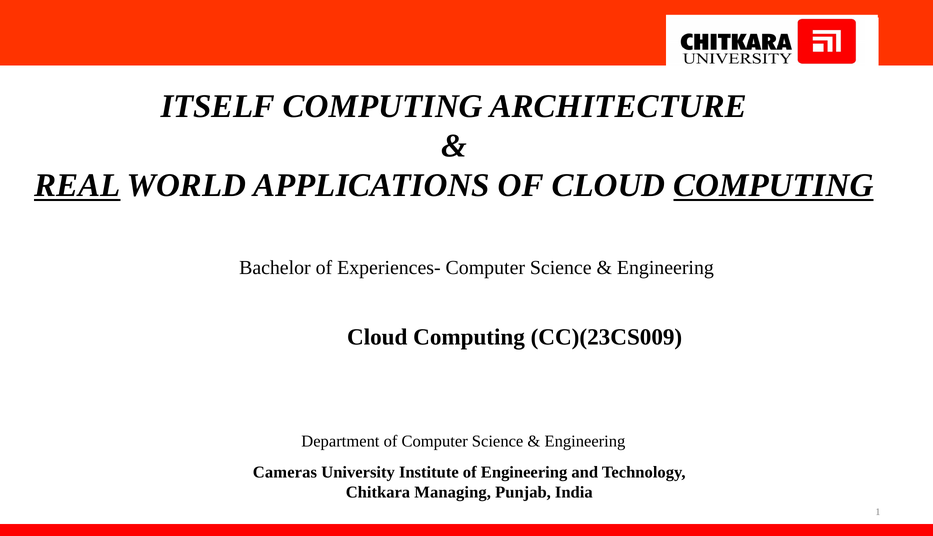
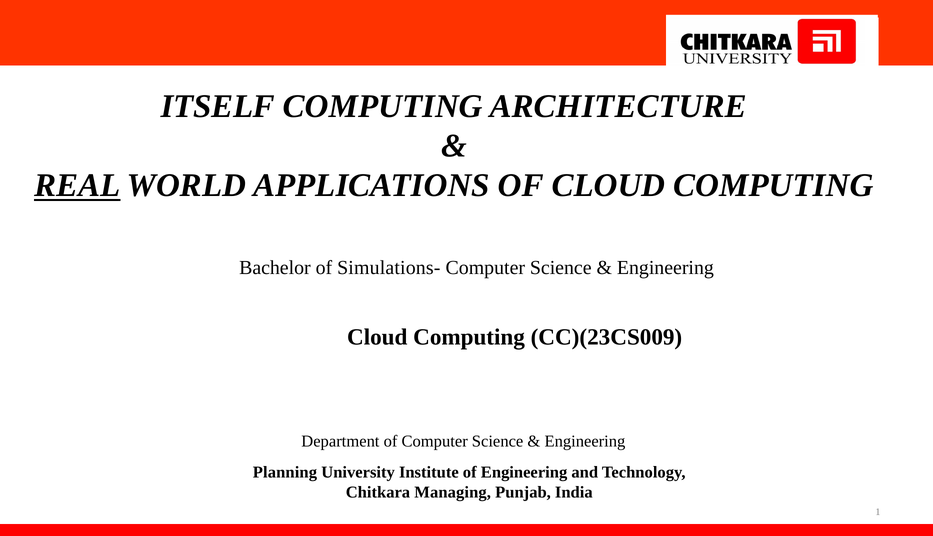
COMPUTING at (773, 185) underline: present -> none
Experiences-: Experiences- -> Simulations-
Cameras: Cameras -> Planning
